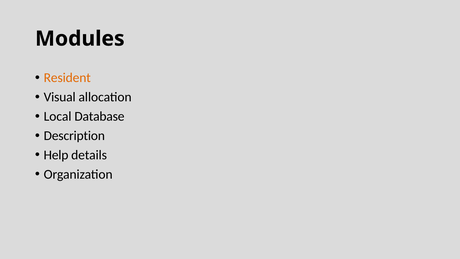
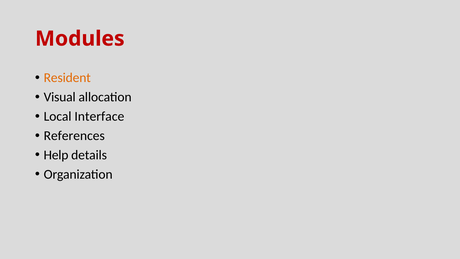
Modules colour: black -> red
Database: Database -> Interface
Description: Description -> References
